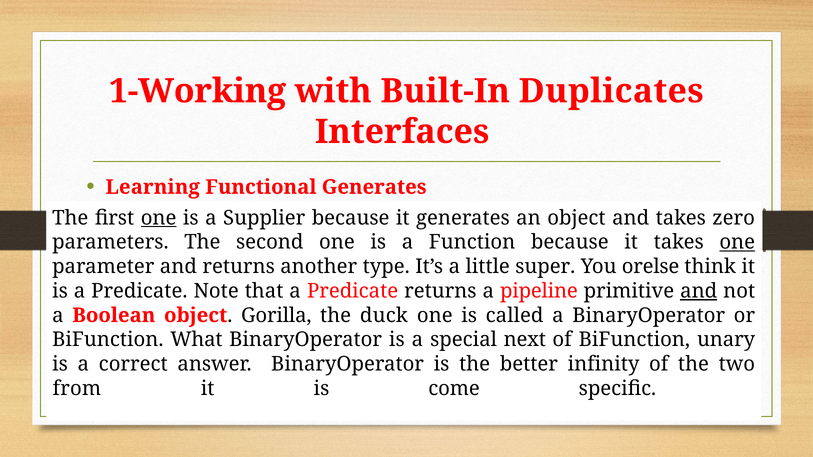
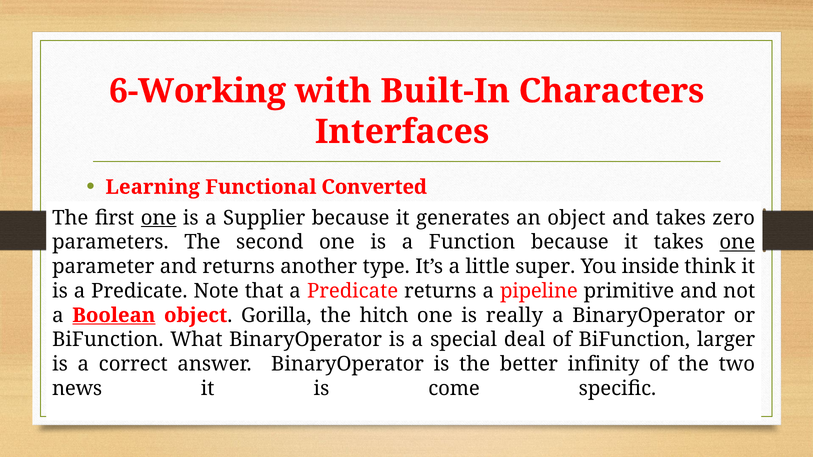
1-Working: 1-Working -> 6-Working
Duplicates: Duplicates -> Characters
Functional Generates: Generates -> Converted
orelse: orelse -> inside
and at (699, 291) underline: present -> none
Boolean at (114, 316) underline: none -> present
duck: duck -> hitch
called: called -> really
next: next -> deal
unary: unary -> larger
from: from -> news
